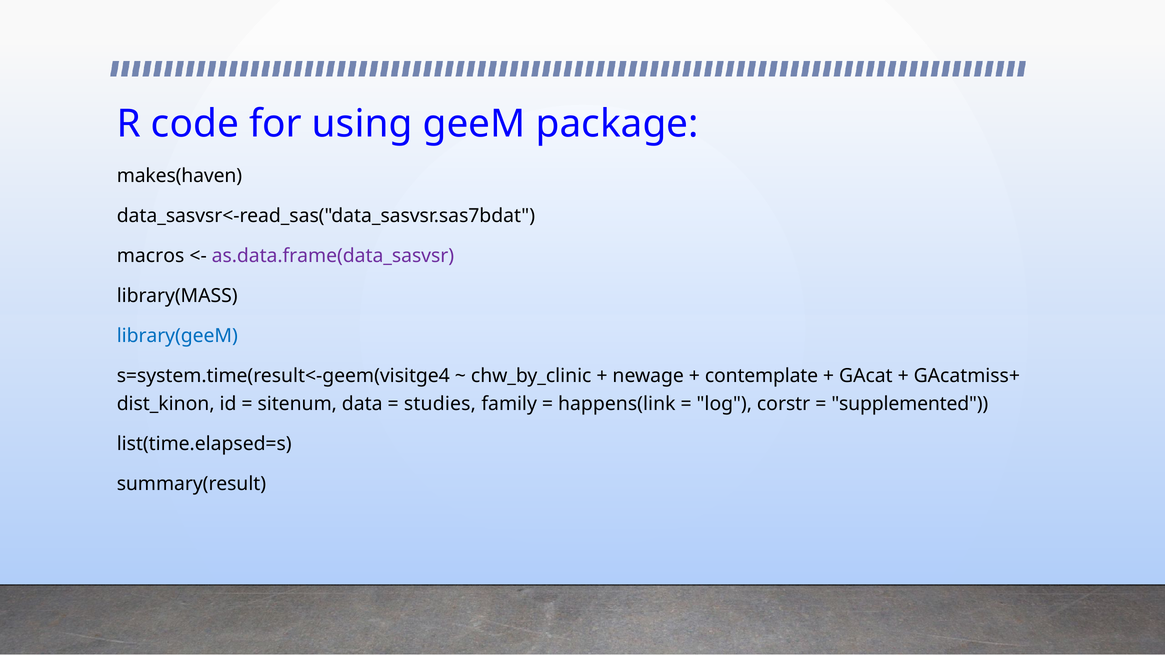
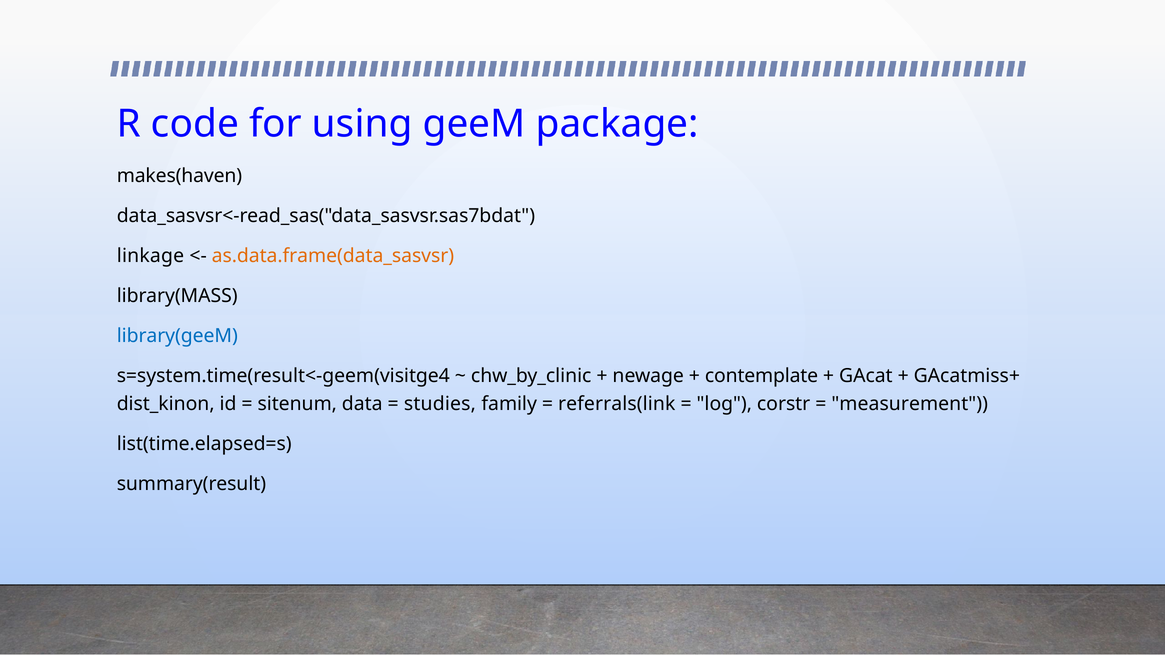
macros: macros -> linkage
as.data.frame(data_sasvsr colour: purple -> orange
happens(link: happens(link -> referrals(link
supplemented: supplemented -> measurement
